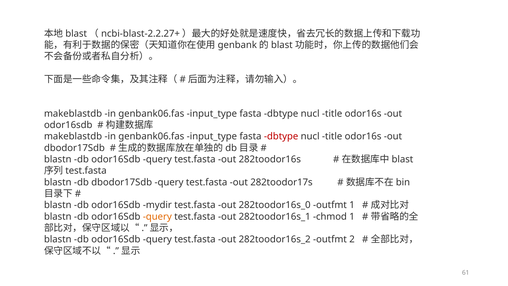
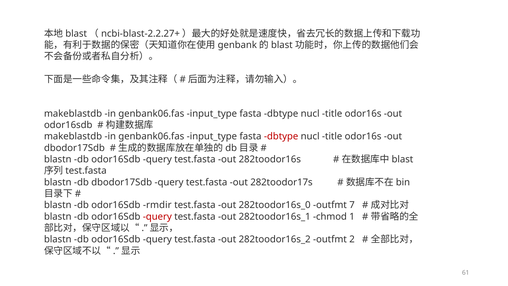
mydir: mydir -> rmdir
outfmt 1: 1 -> 7
query at (157, 216) colour: orange -> red
